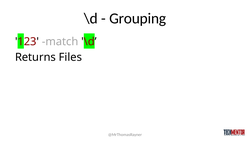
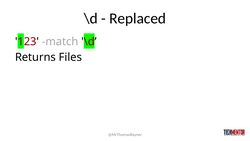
Grouping: Grouping -> Replaced
